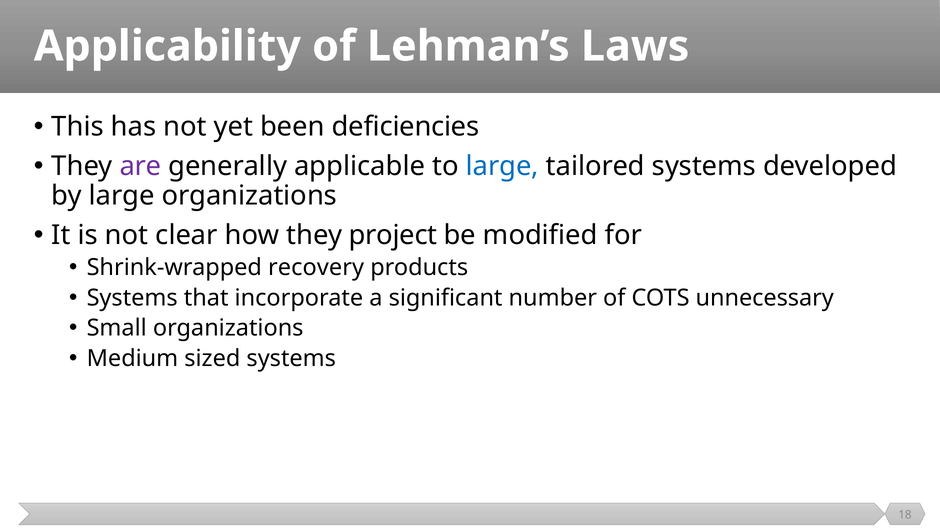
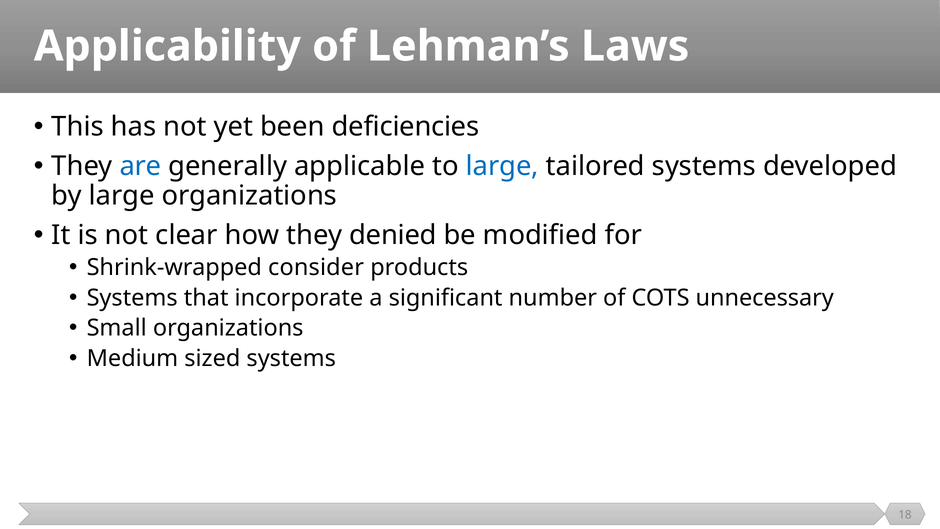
are colour: purple -> blue
project: project -> denied
recovery: recovery -> consider
